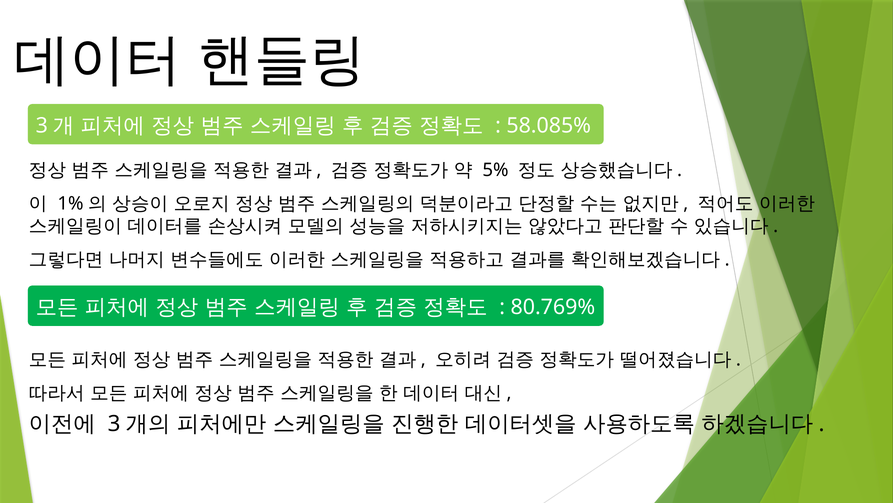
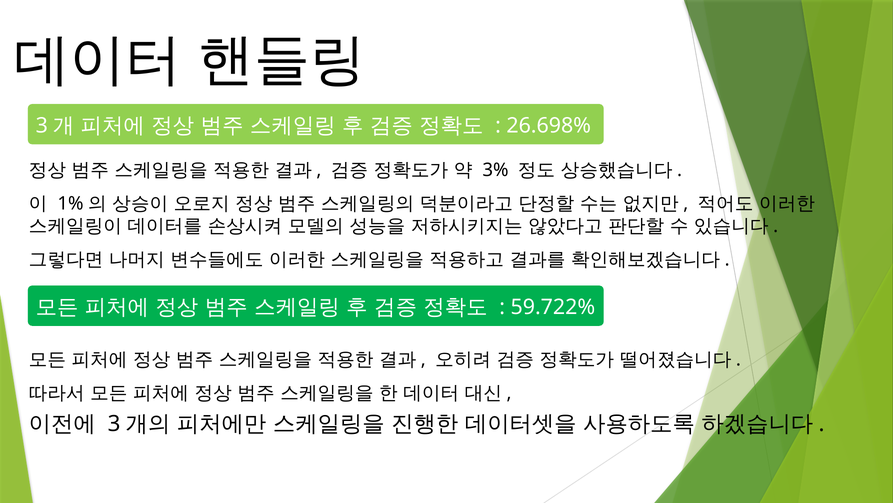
58.085%: 58.085% -> 26.698%
5%: 5% -> 3%
80.769%: 80.769% -> 59.722%
